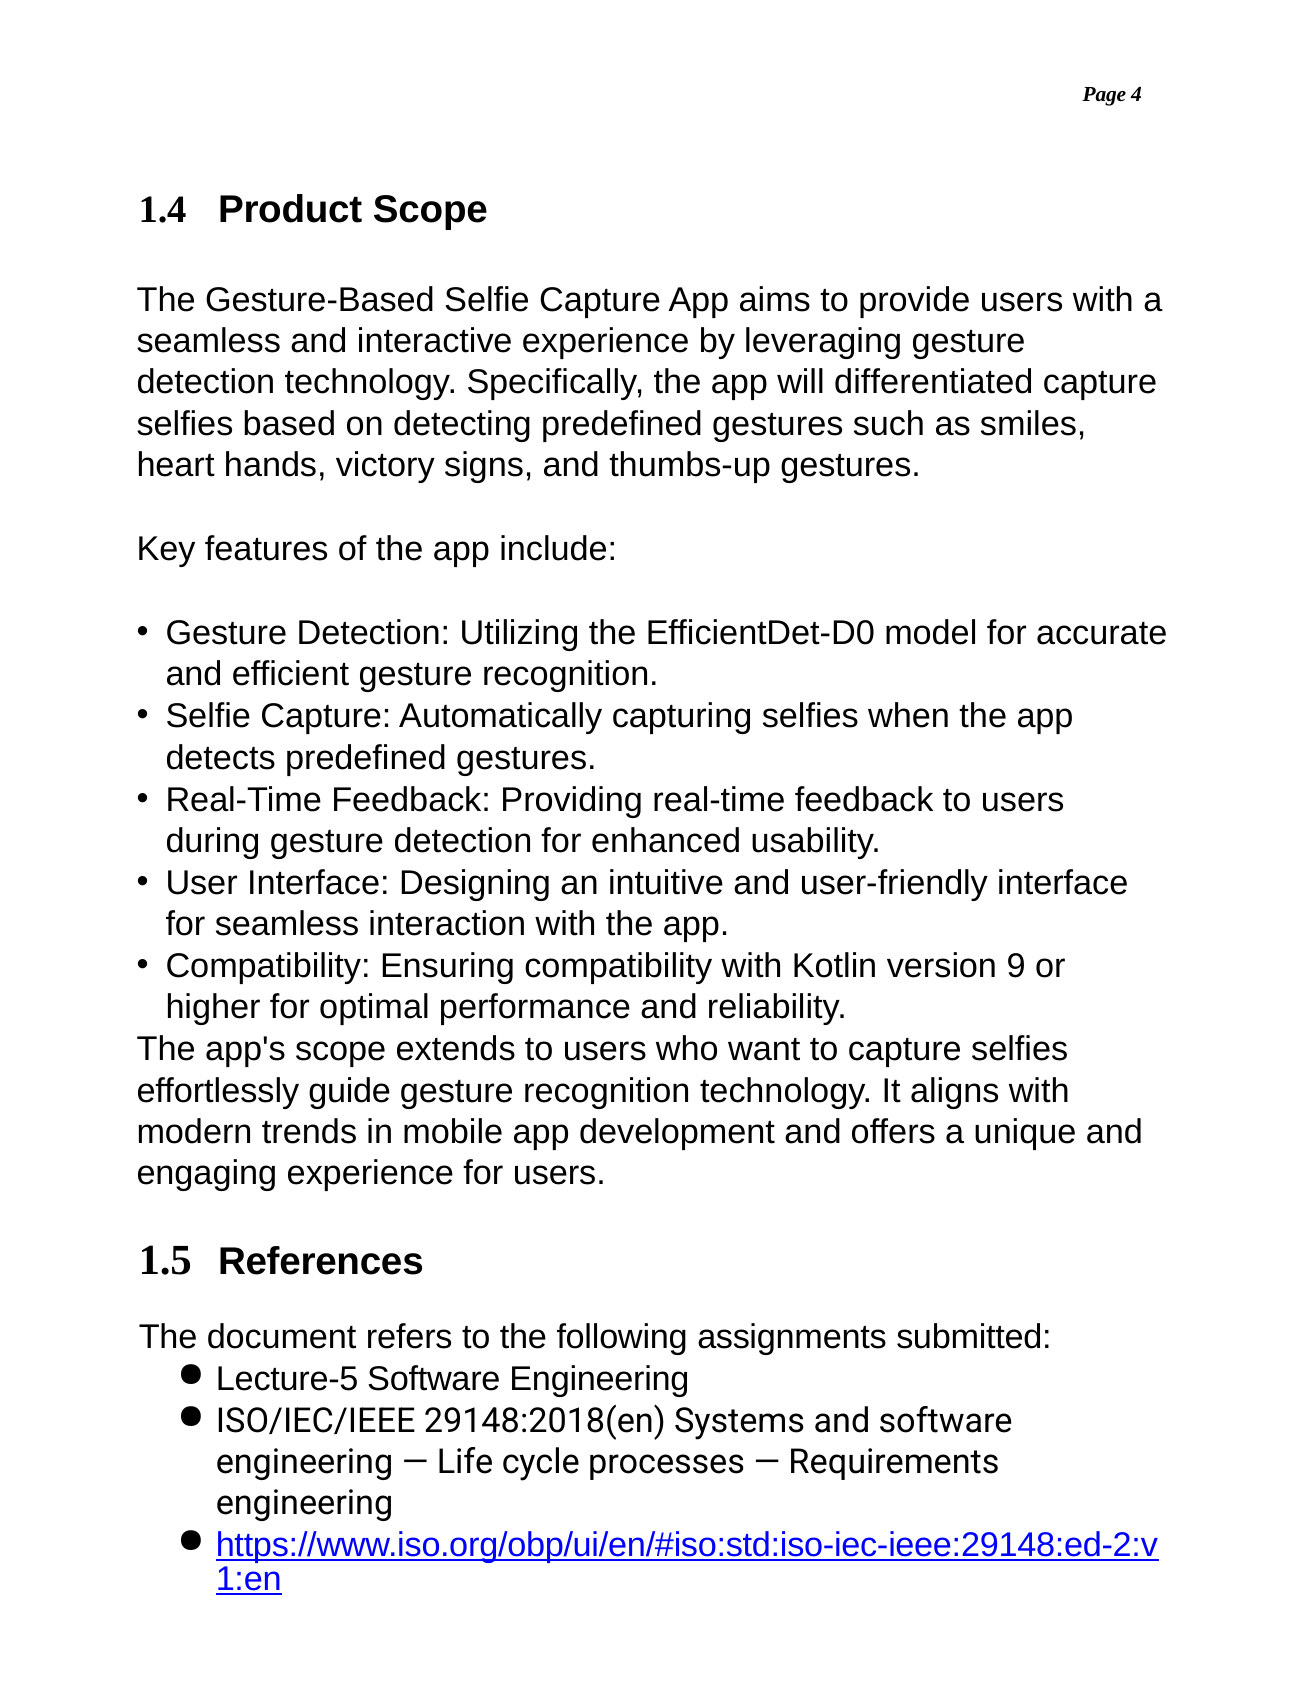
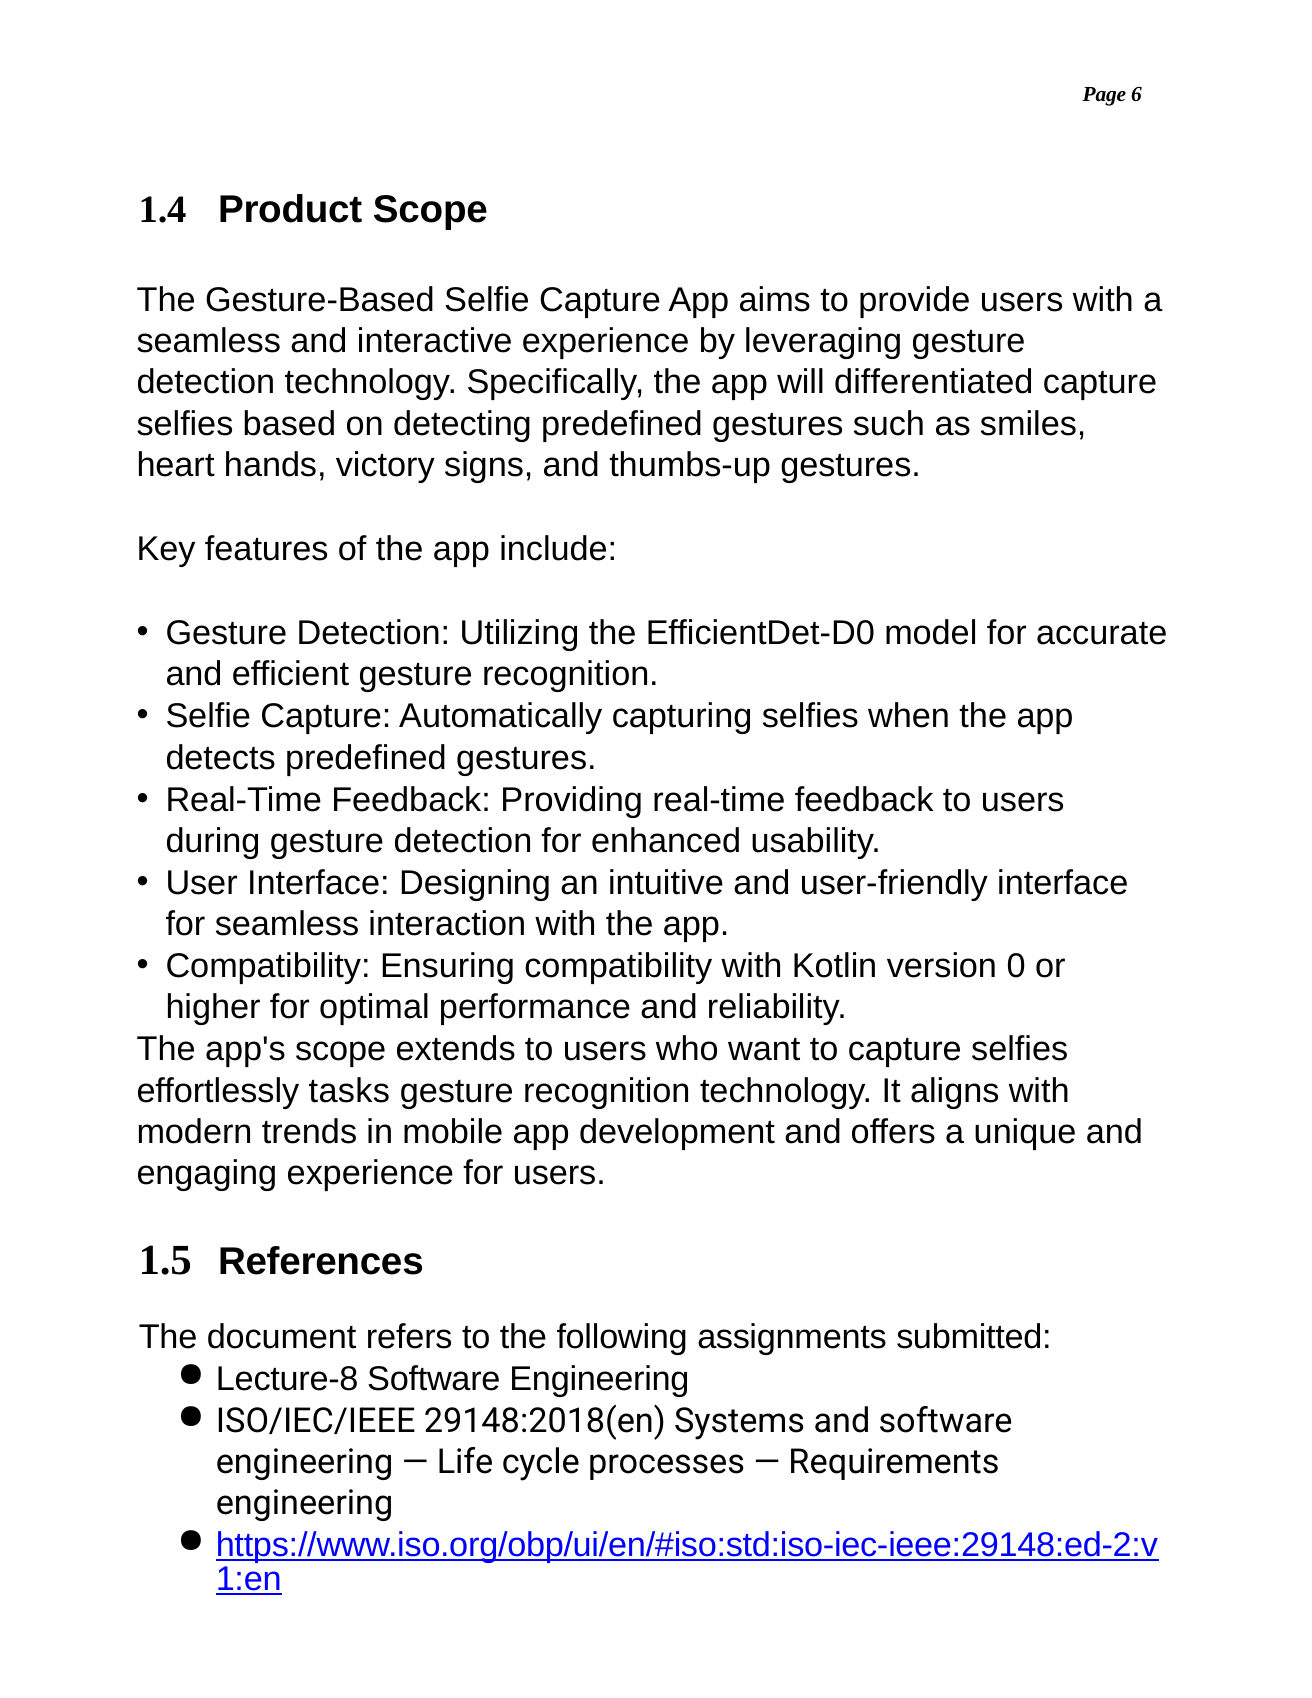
4: 4 -> 6
9: 9 -> 0
guide: guide -> tasks
Lecture-5: Lecture-5 -> Lecture-8
